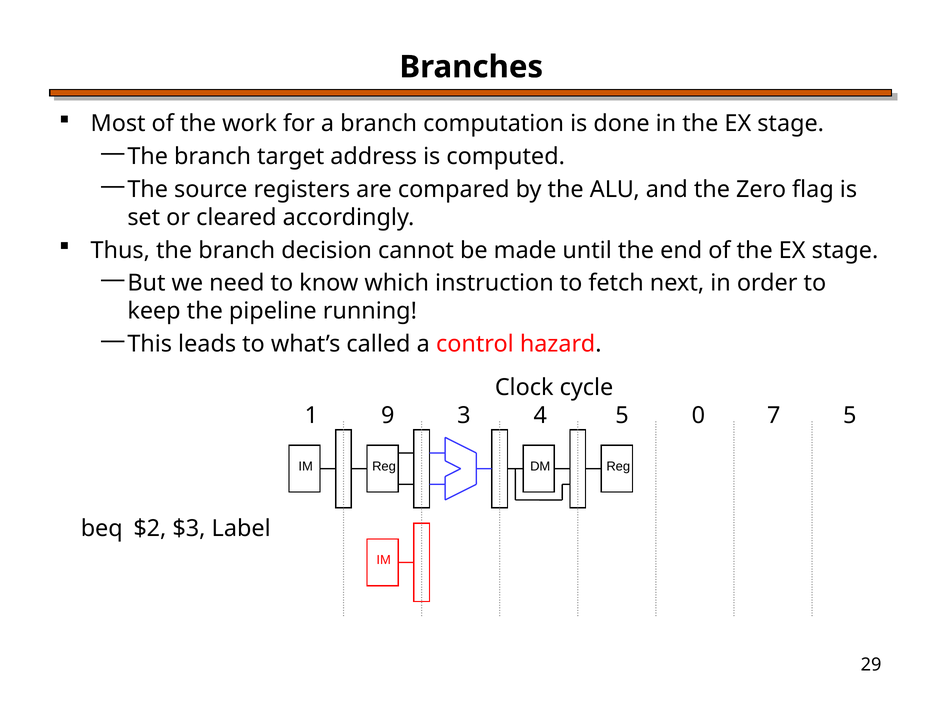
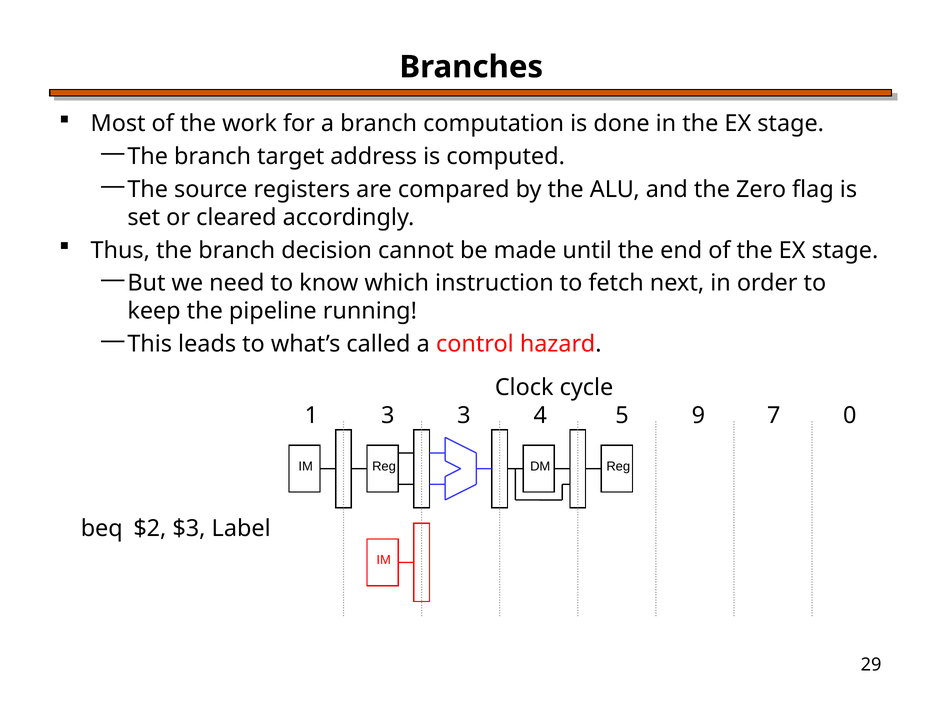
1 9: 9 -> 3
0: 0 -> 9
7 5: 5 -> 0
